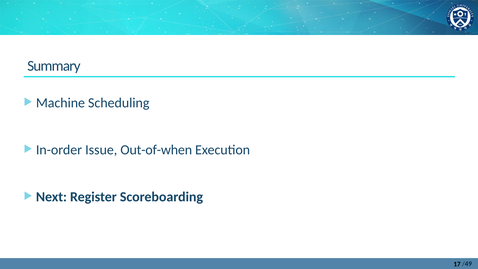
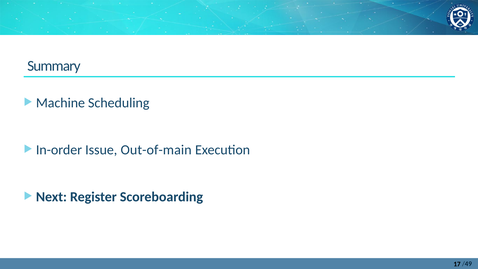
Out-of-when: Out-of-when -> Out-of-main
